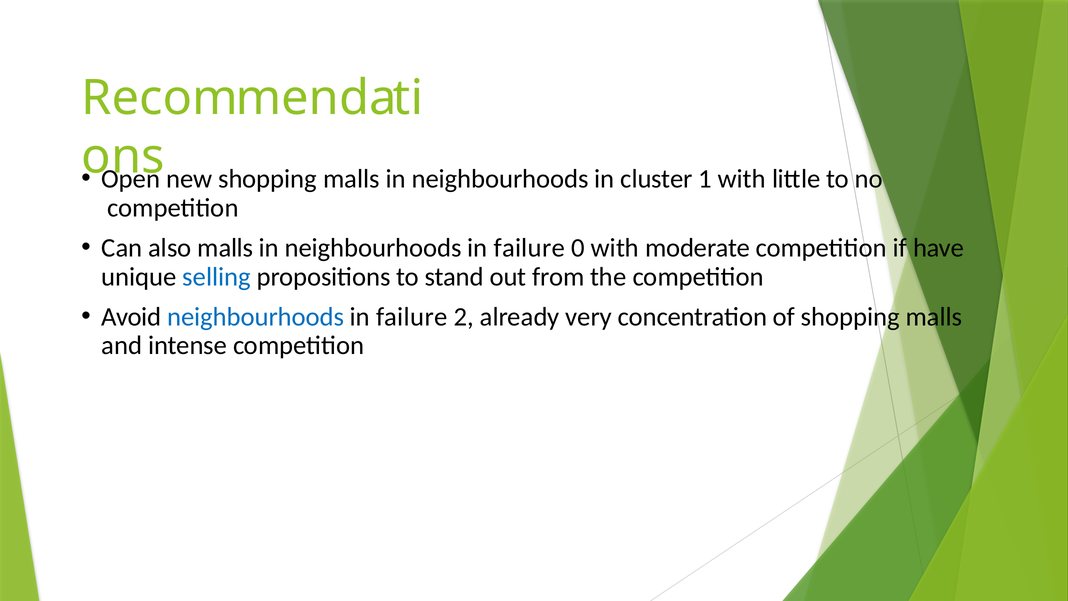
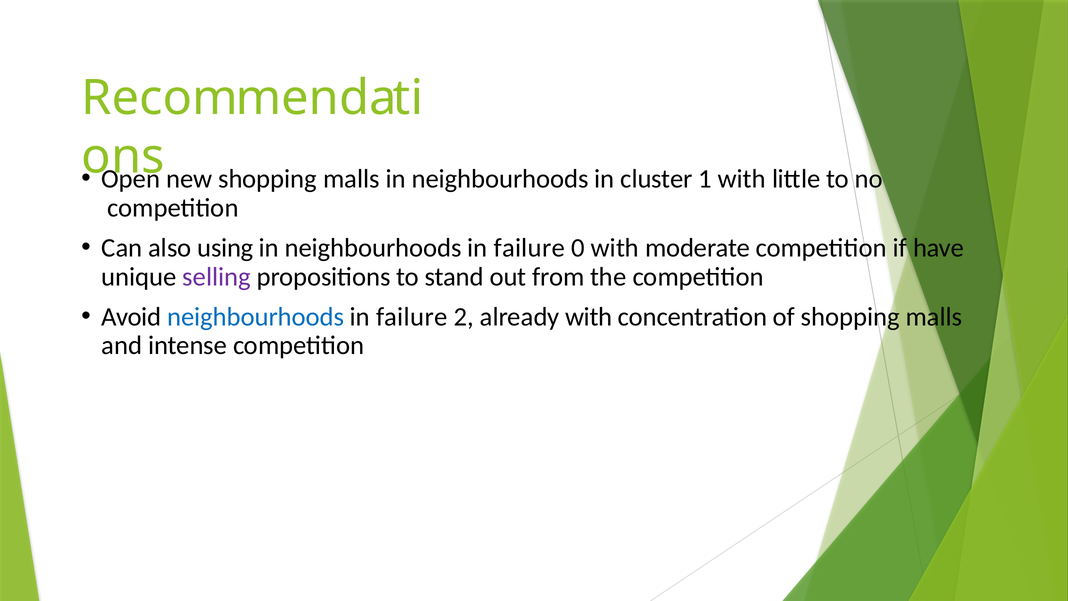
also malls: malls -> using
selling colour: blue -> purple
already very: very -> with
